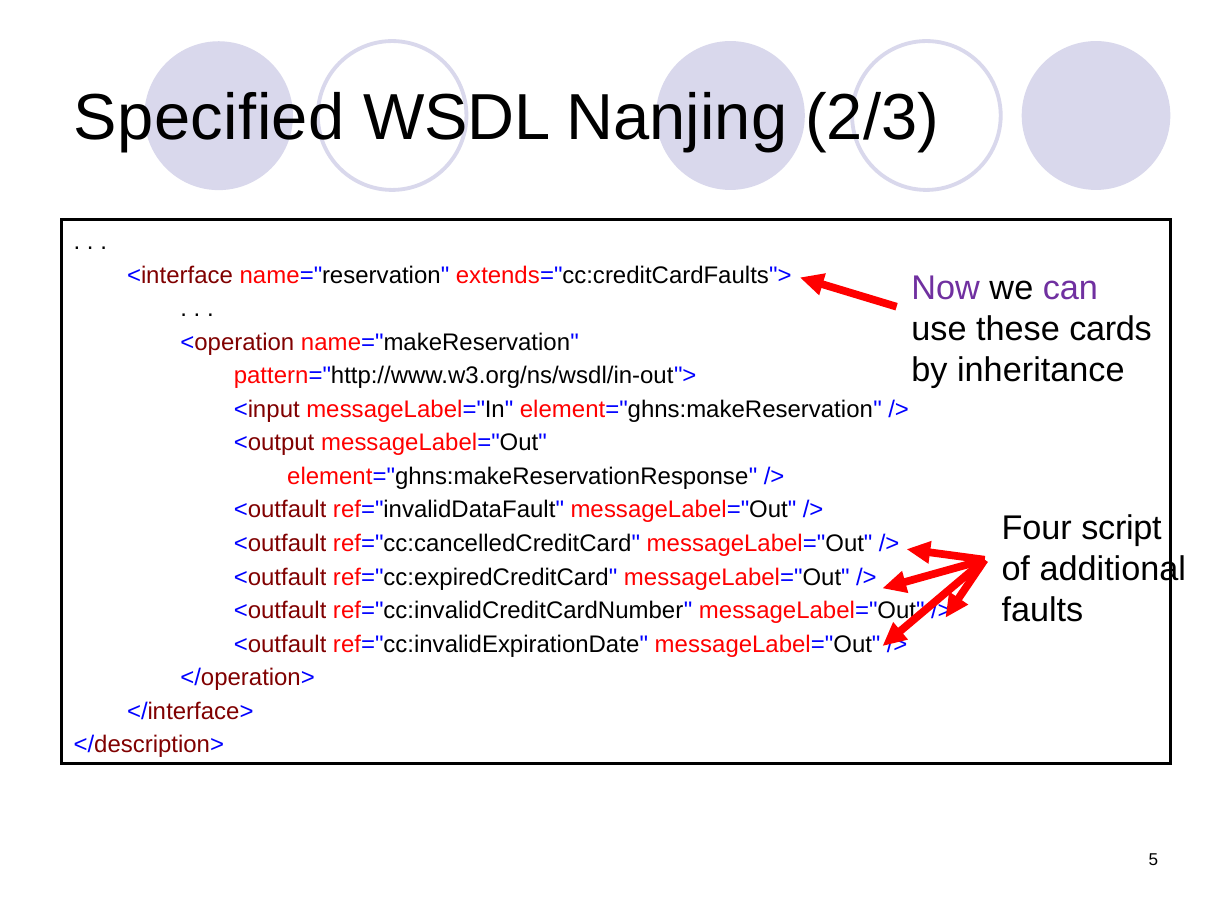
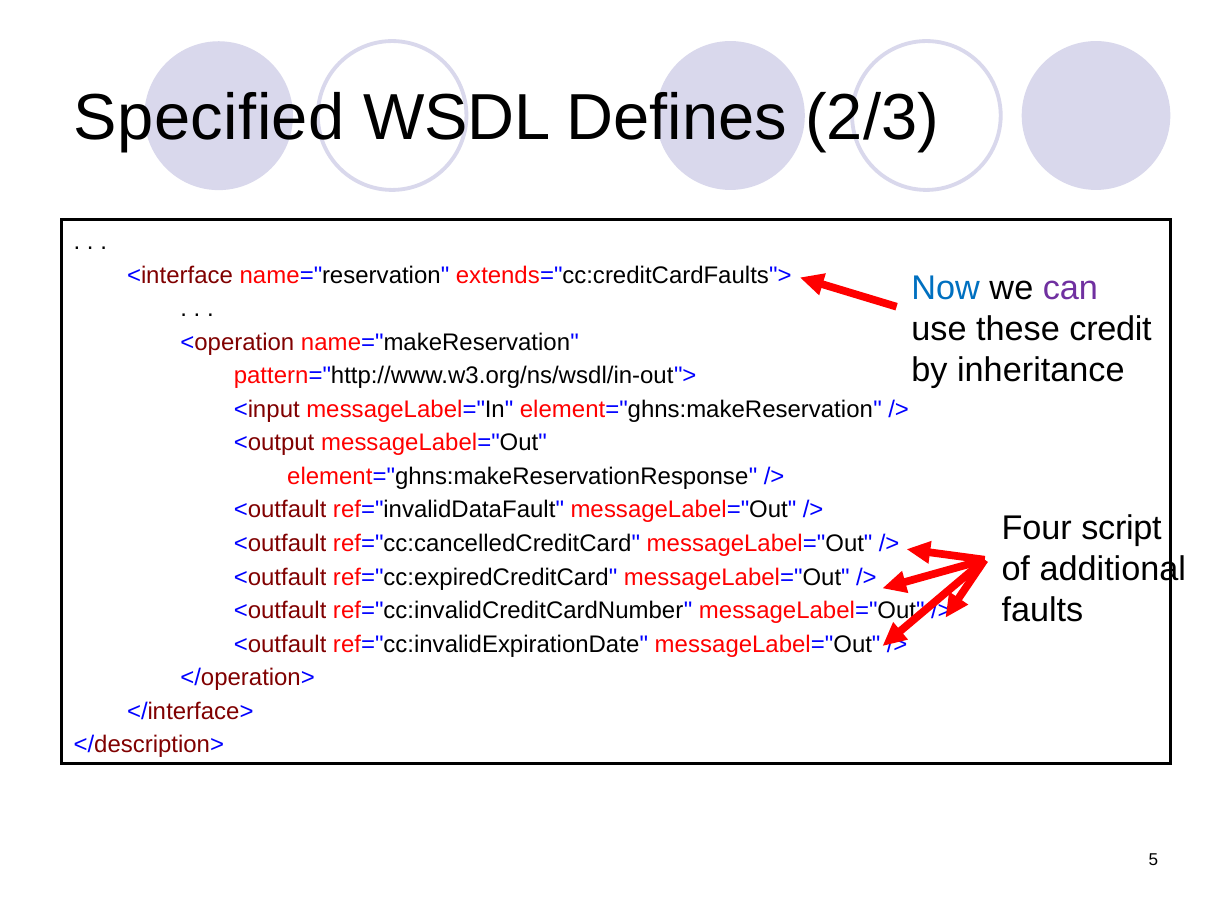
Nanjing: Nanjing -> Defines
Now colour: purple -> blue
cards: cards -> credit
